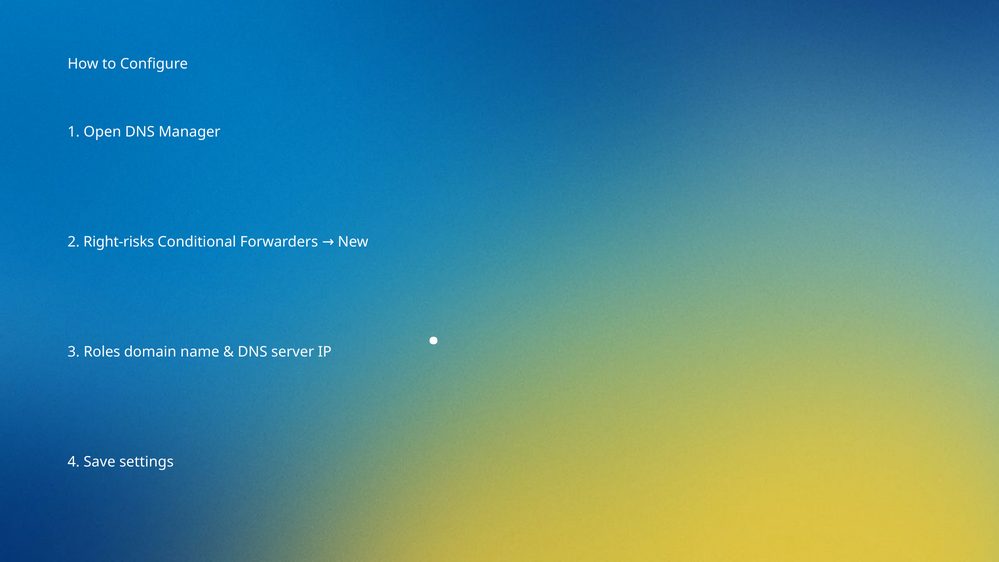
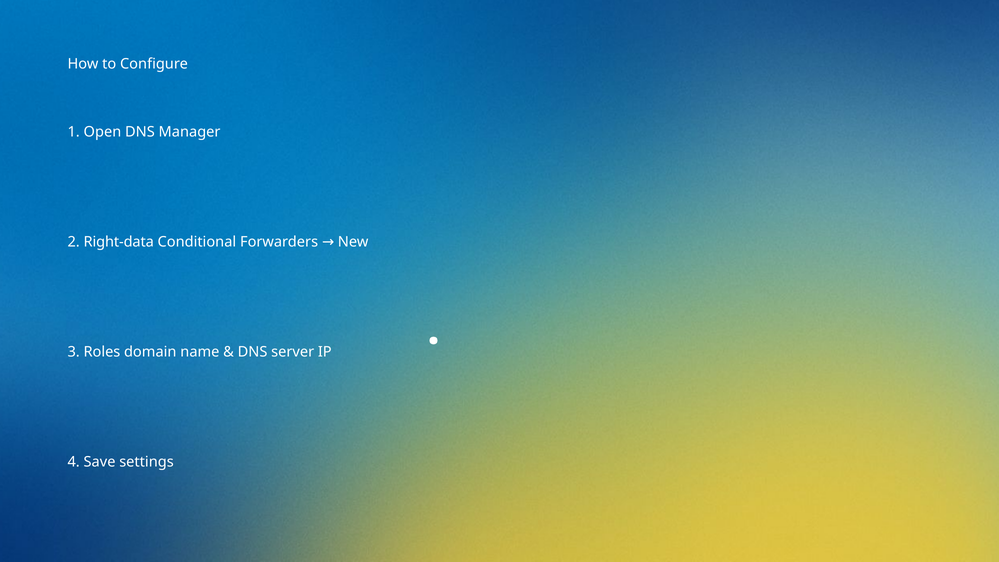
Right-risks: Right-risks -> Right-data
